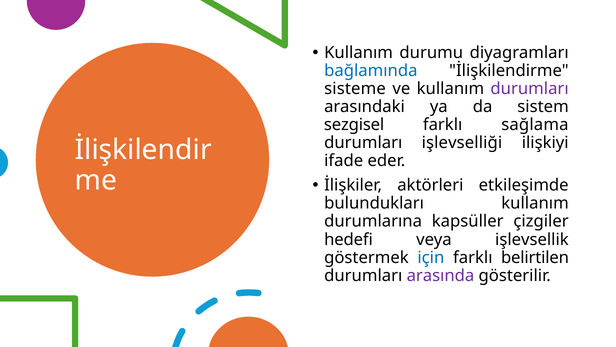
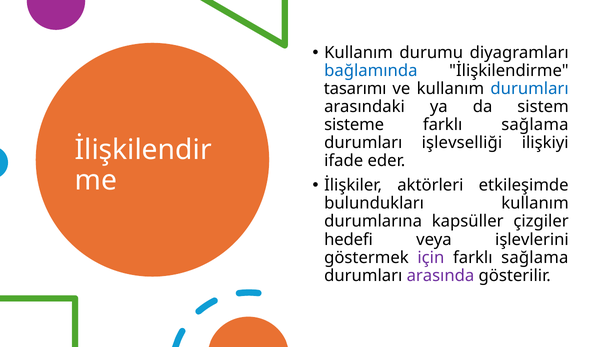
sisteme: sisteme -> tasarımı
durumları at (530, 89) colour: purple -> blue
sezgisel: sezgisel -> sisteme
işlevsellik: işlevsellik -> işlevlerini
için colour: blue -> purple
belirtilen at (535, 257): belirtilen -> sağlama
